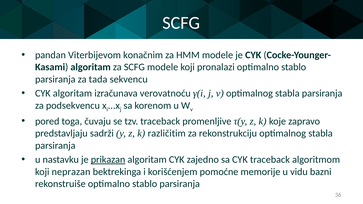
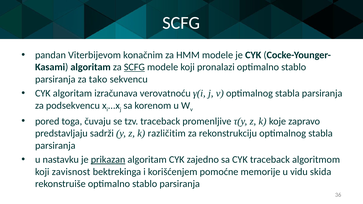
SCFG at (134, 67) underline: none -> present
tada: tada -> tako
neprazan: neprazan -> zavisnost
bazni: bazni -> skida
